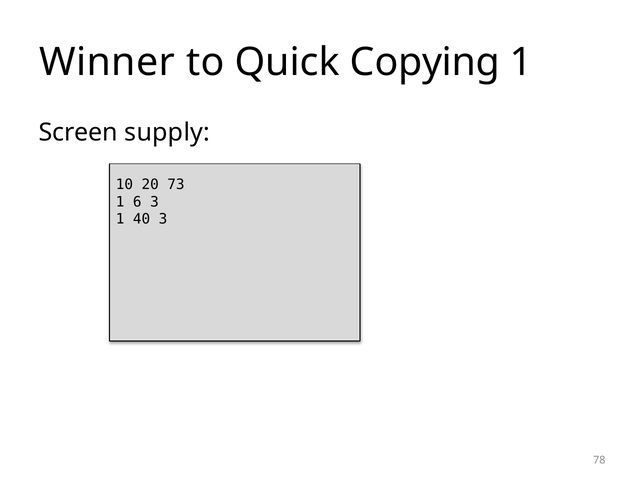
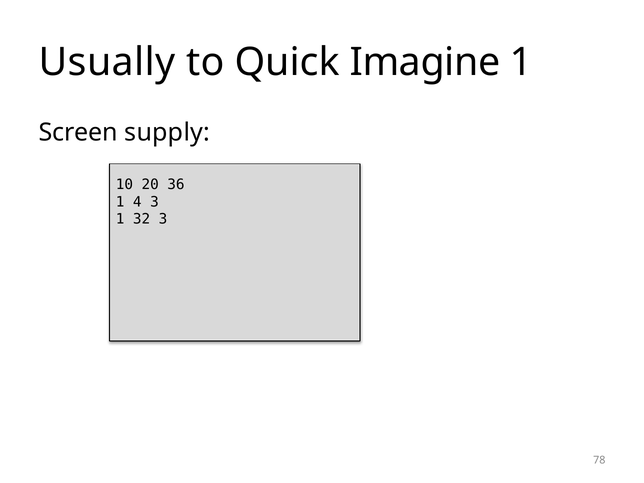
Winner: Winner -> Usually
Copying: Copying -> Imagine
73: 73 -> 36
6: 6 -> 4
40: 40 -> 32
